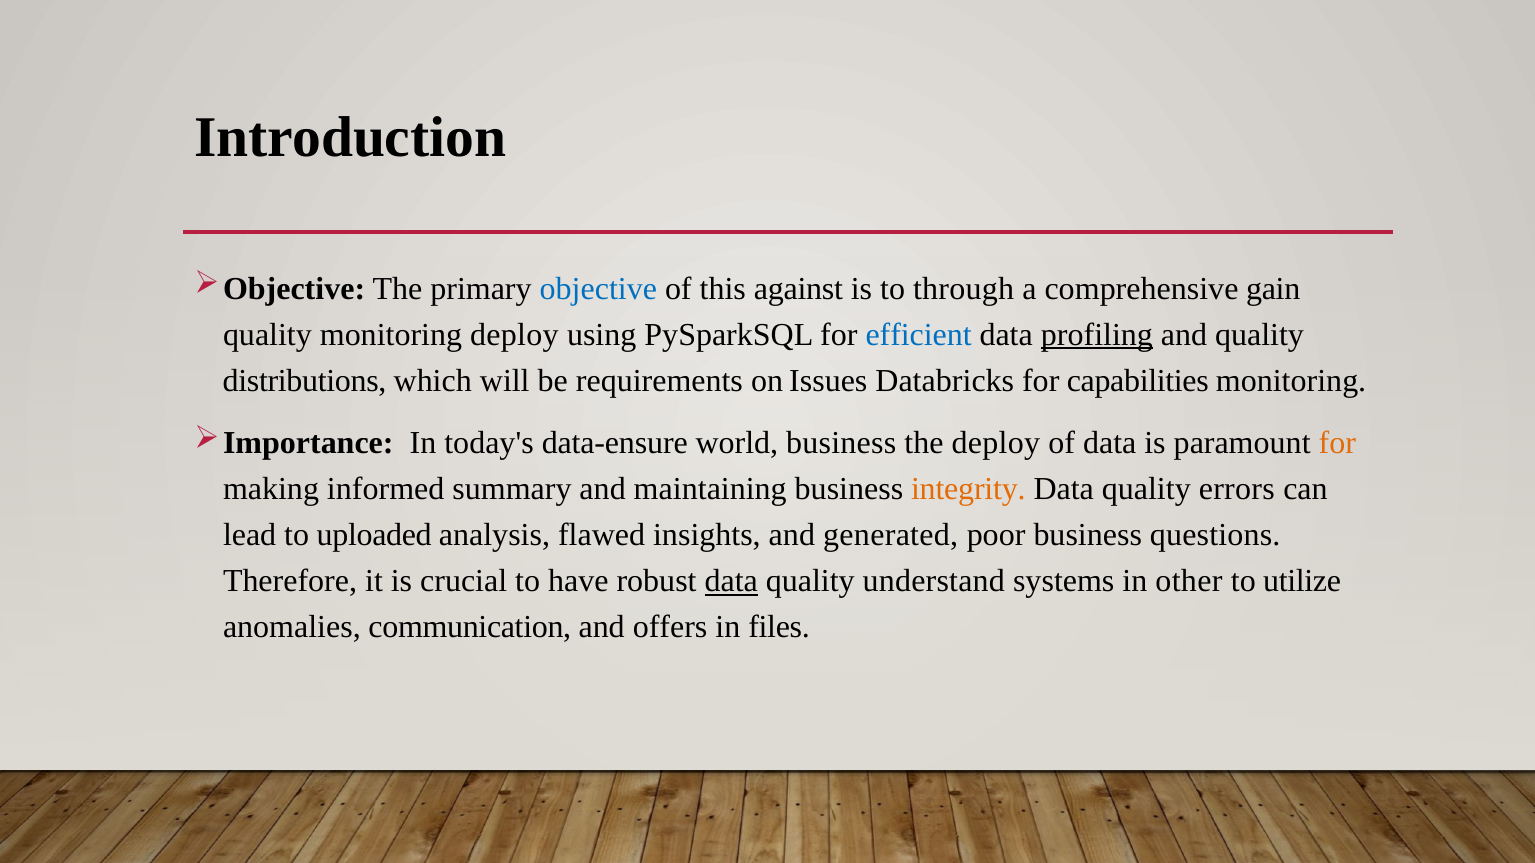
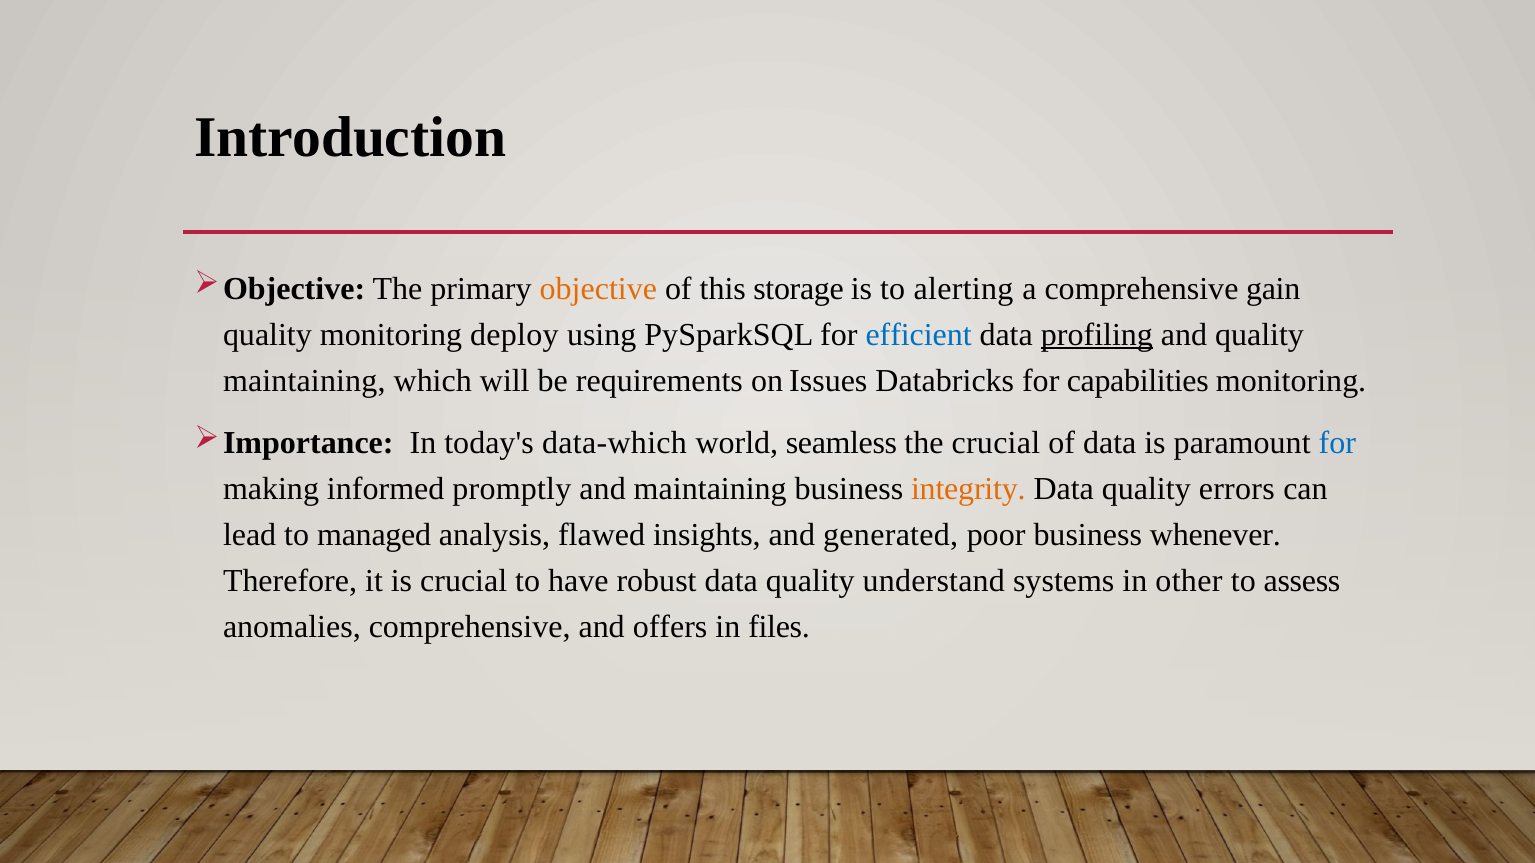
objective colour: blue -> orange
against: against -> storage
through: through -> alerting
distributions at (305, 381): distributions -> maintaining
data-ensure: data-ensure -> data-which
world business: business -> seamless
the deploy: deploy -> crucial
for at (1337, 443) colour: orange -> blue
summary: summary -> promptly
uploaded: uploaded -> managed
questions: questions -> whenever
data at (731, 581) underline: present -> none
utilize: utilize -> assess
anomalies communication: communication -> comprehensive
